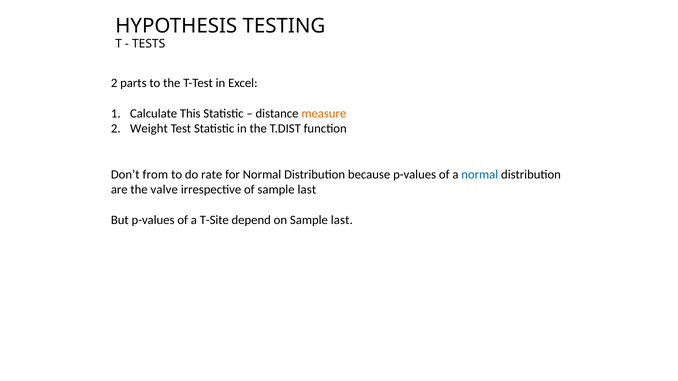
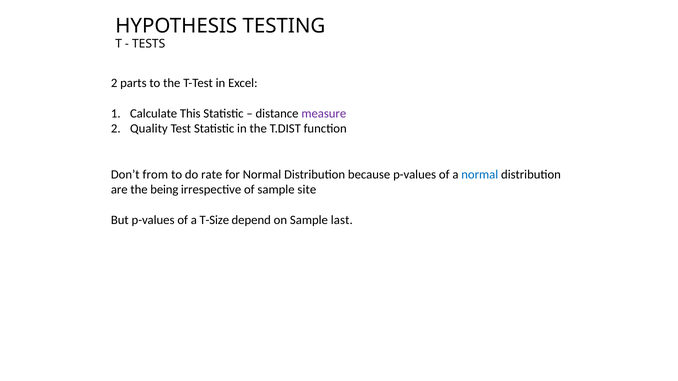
measure colour: orange -> purple
Weight: Weight -> Quality
valve: valve -> being
of sample last: last -> site
T-Site: T-Site -> T-Size
